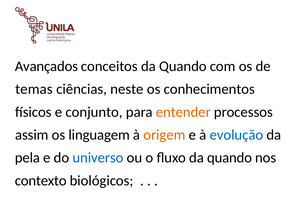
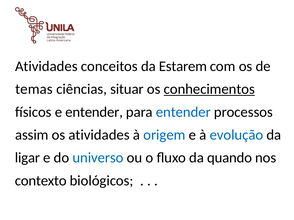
Avançados at (46, 66): Avançados -> Atividades
conceitos da Quando: Quando -> Estarem
neste: neste -> situar
conhecimentos underline: none -> present
e conjunto: conjunto -> entender
entender at (183, 112) colour: orange -> blue
os linguagem: linguagem -> atividades
origem colour: orange -> blue
pela: pela -> ligar
